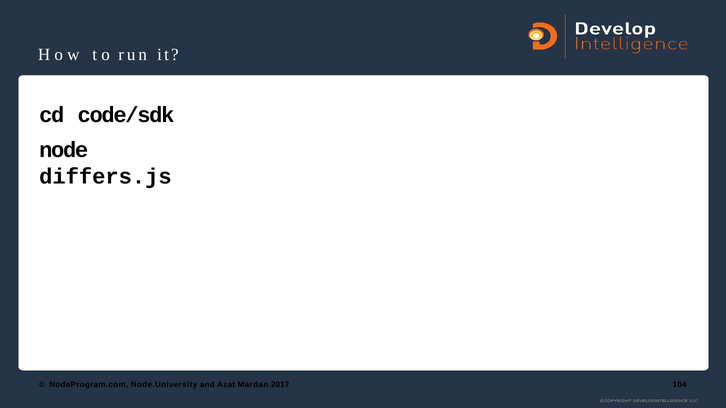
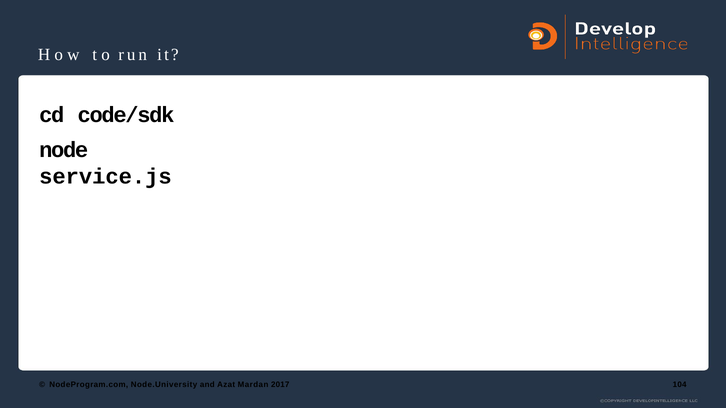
differs.js: differs.js -> service.js
